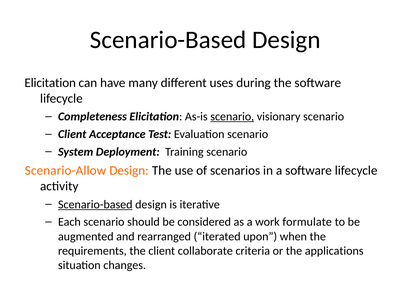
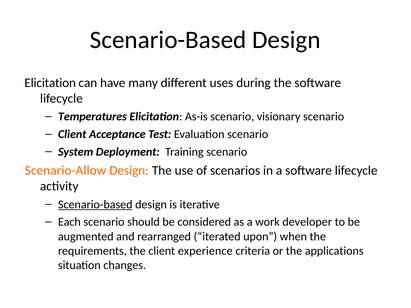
Completeness: Completeness -> Temperatures
scenario at (232, 117) underline: present -> none
formulate: formulate -> developer
collaborate: collaborate -> experience
